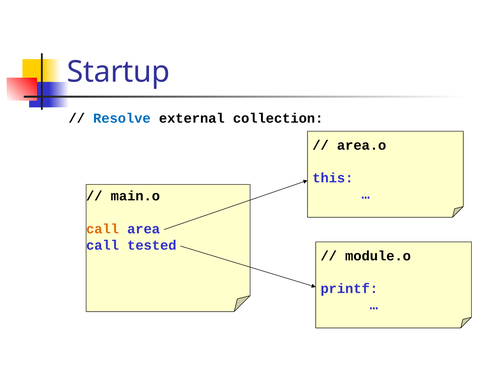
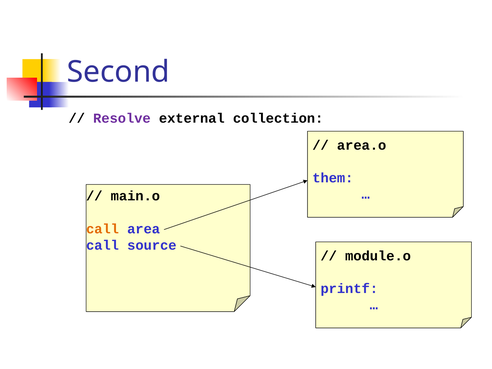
Startup: Startup -> Second
Resolve colour: blue -> purple
this: this -> them
tested: tested -> source
